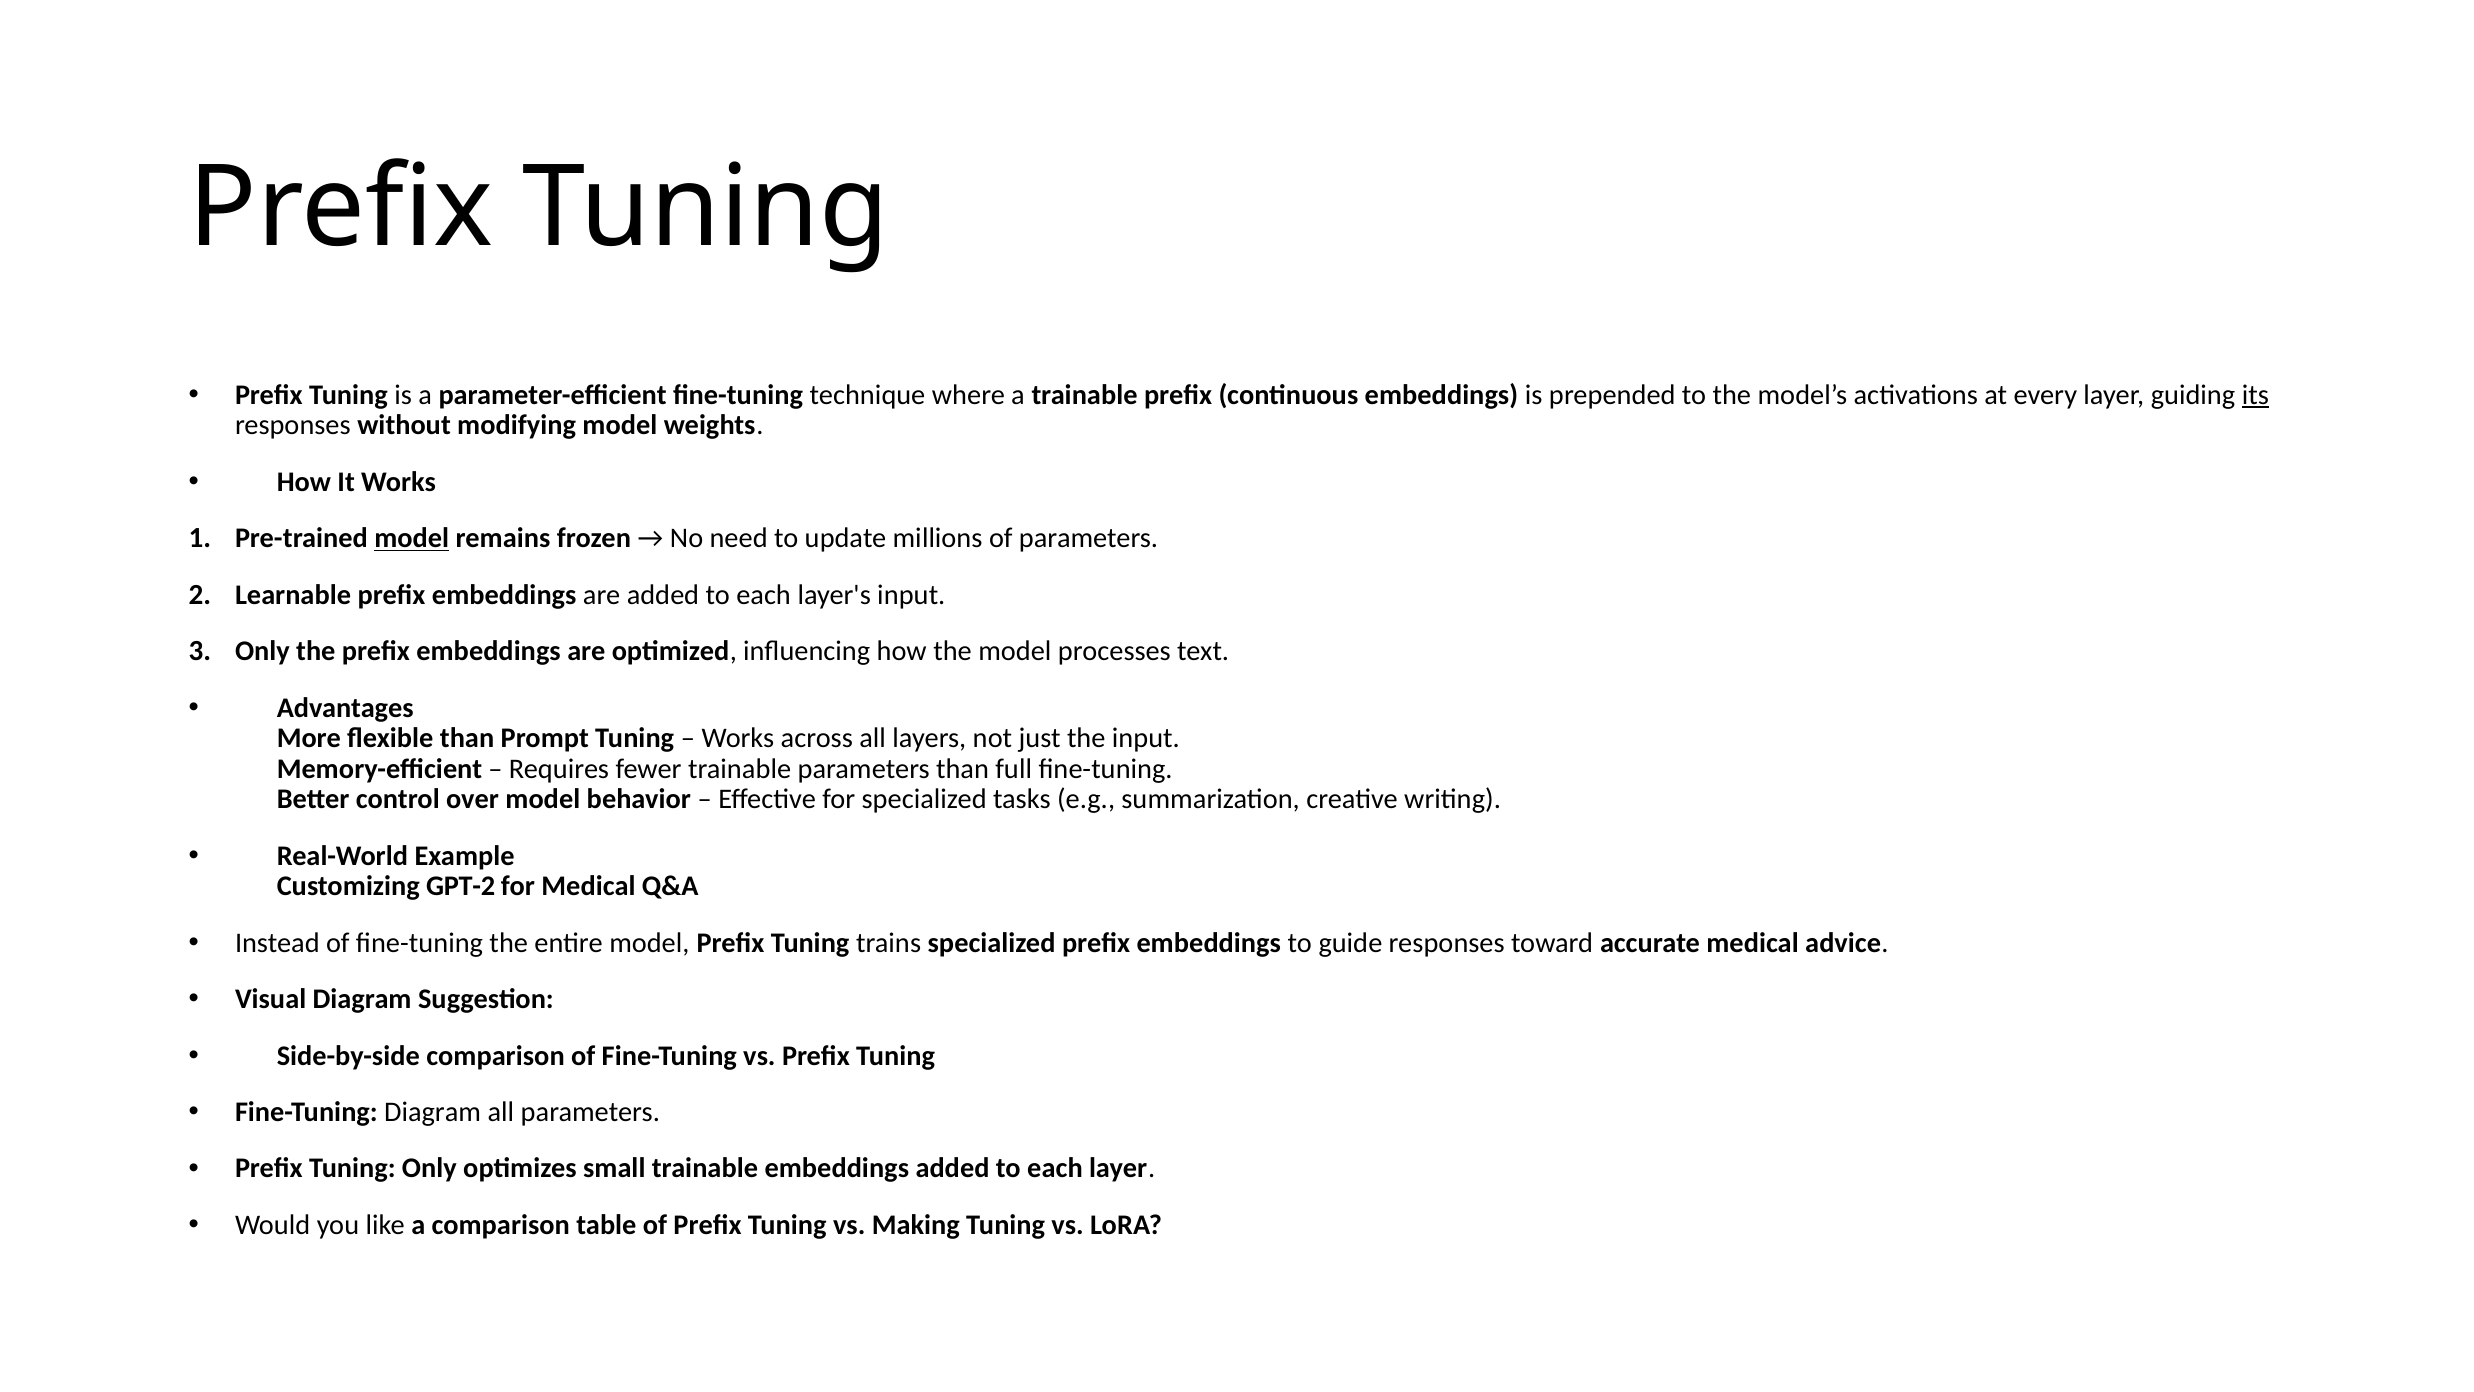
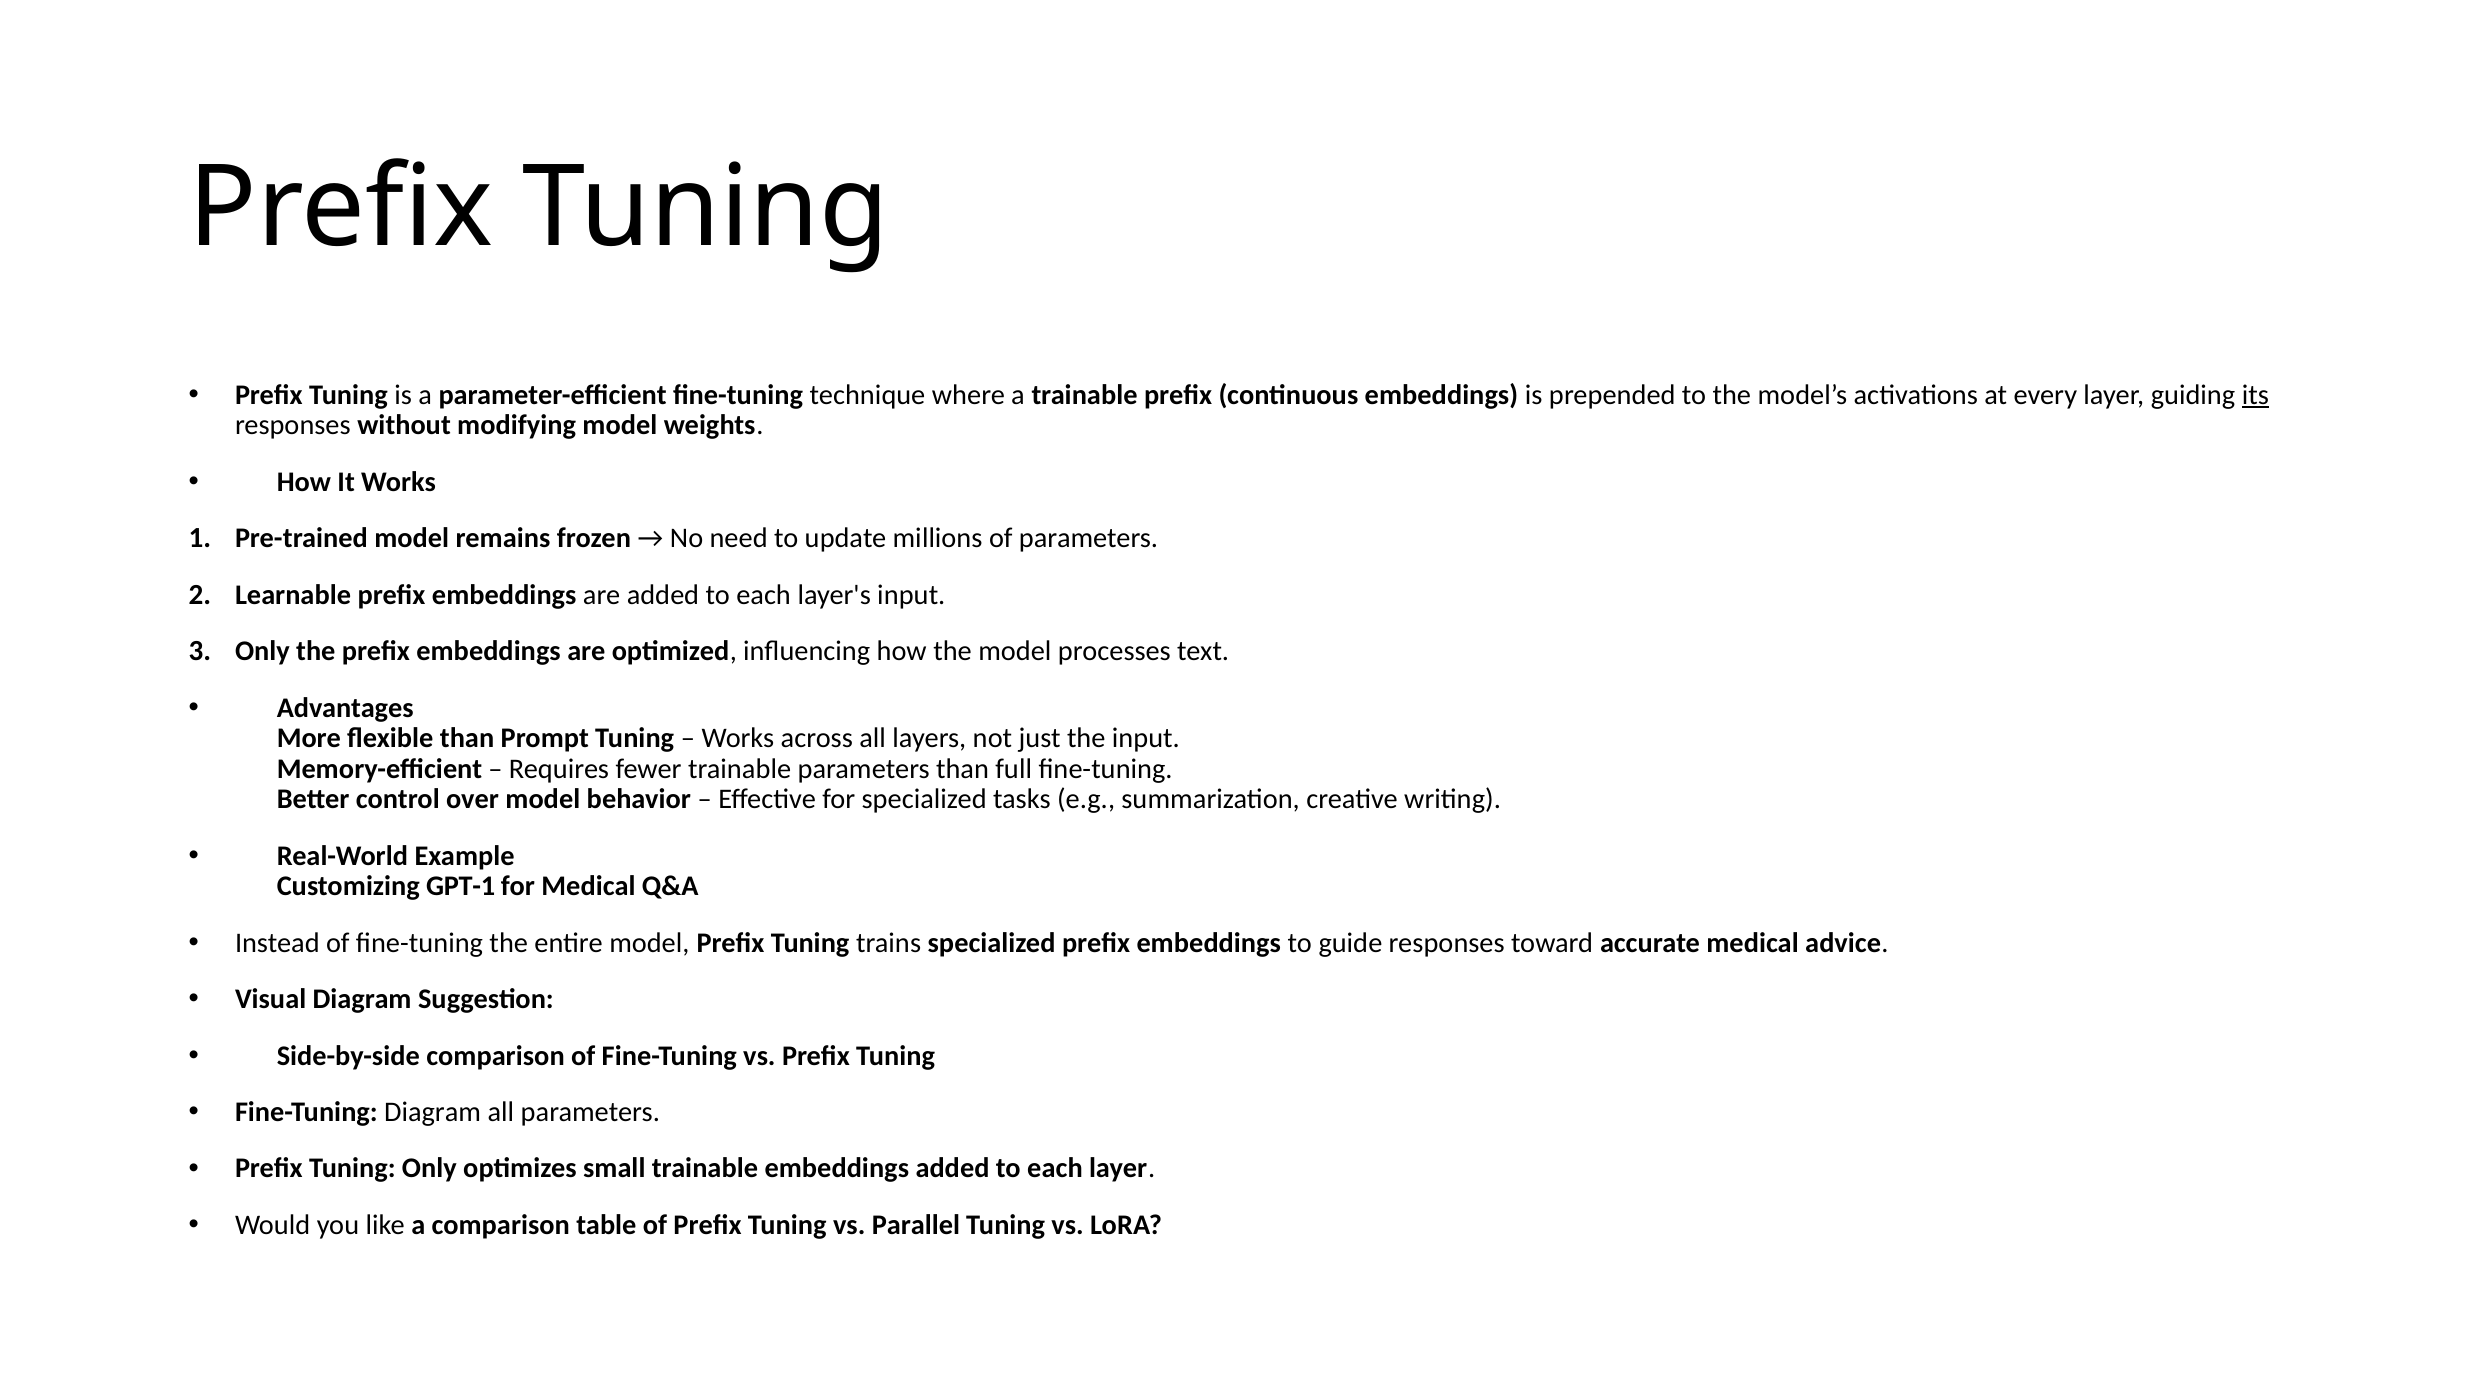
model at (412, 538) underline: present -> none
GPT-2: GPT-2 -> GPT-1
Making: Making -> Parallel
